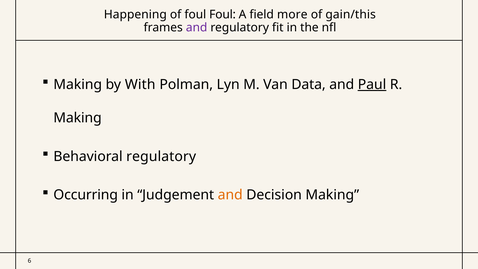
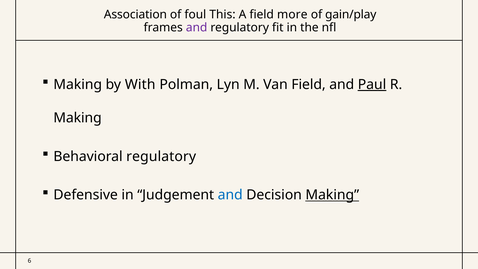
Happening: Happening -> Association
foul Foul: Foul -> This
gain/this: gain/this -> gain/play
Van Data: Data -> Field
Occurring: Occurring -> Defensive
and at (230, 195) colour: orange -> blue
Making at (332, 195) underline: none -> present
